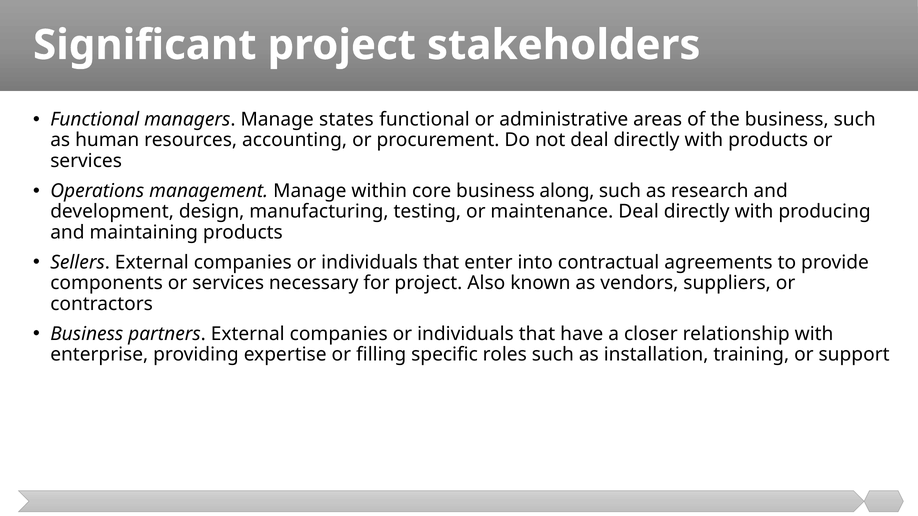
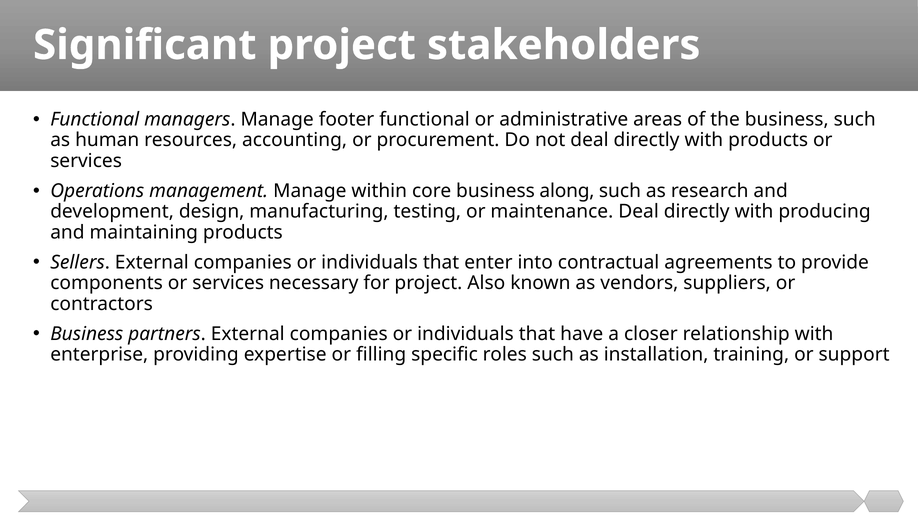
states: states -> footer
